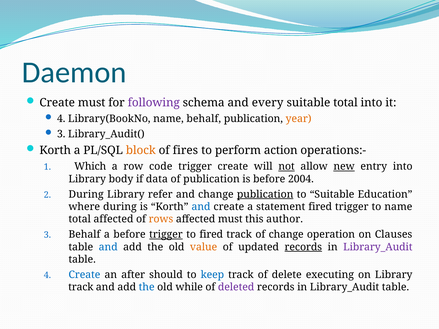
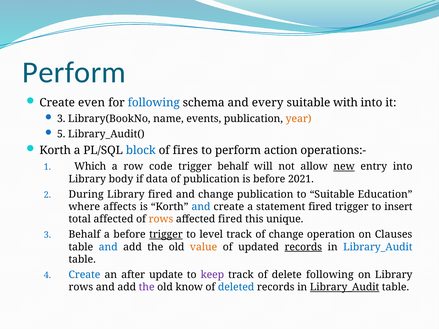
Daemon at (74, 73): Daemon -> Perform
Create must: must -> even
following at (154, 103) colour: purple -> blue
suitable total: total -> with
4 at (61, 119): 4 -> 3
name behalf: behalf -> events
3 at (61, 134): 3 -> 5
block colour: orange -> blue
trigger create: create -> behalf
not underline: present -> none
2004: 2004 -> 2021
Library refer: refer -> fired
publication at (265, 194) underline: present -> none
where during: during -> affects
to name: name -> insert
affected must: must -> fired
author: author -> unique
to fired: fired -> level
Library_Audit at (378, 247) colour: purple -> blue
should: should -> update
keep colour: blue -> purple
delete executing: executing -> following
track at (81, 287): track -> rows
the at (147, 287) colour: blue -> purple
while: while -> know
deleted colour: purple -> blue
Library_Audit at (345, 287) underline: none -> present
